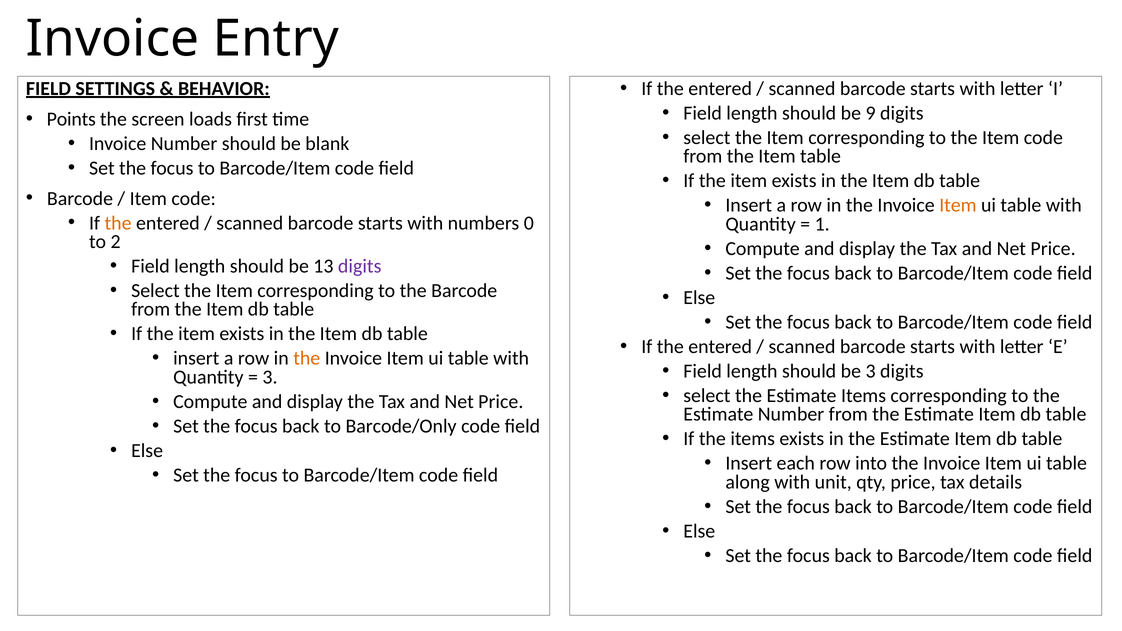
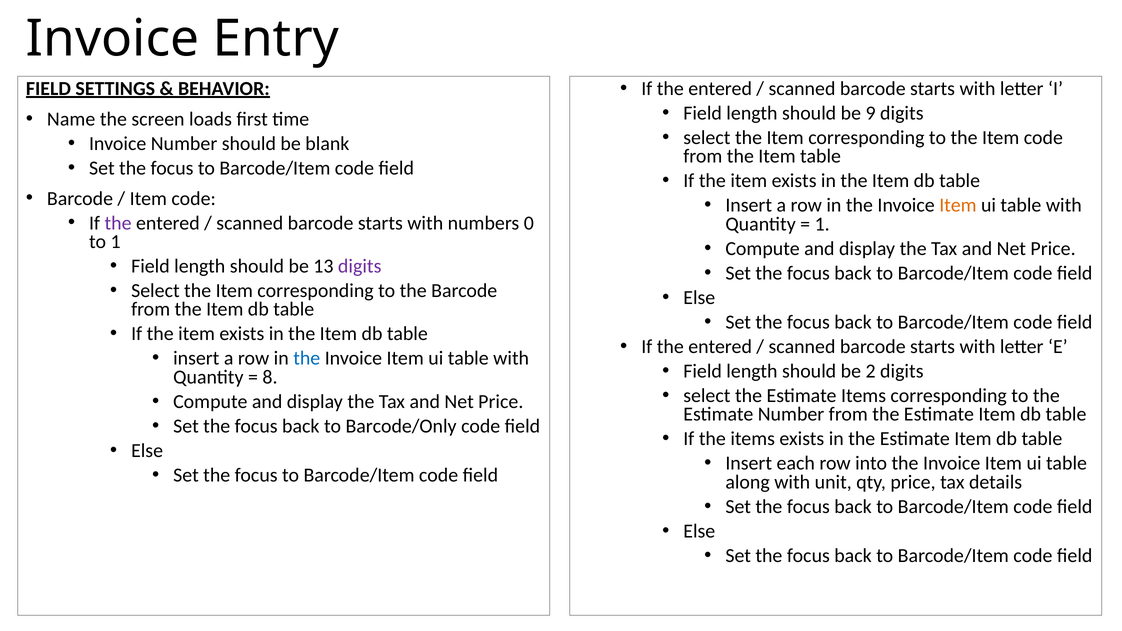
Points: Points -> Name
the at (118, 223) colour: orange -> purple
to 2: 2 -> 1
the at (307, 358) colour: orange -> blue
be 3: 3 -> 2
3 at (270, 377): 3 -> 8
